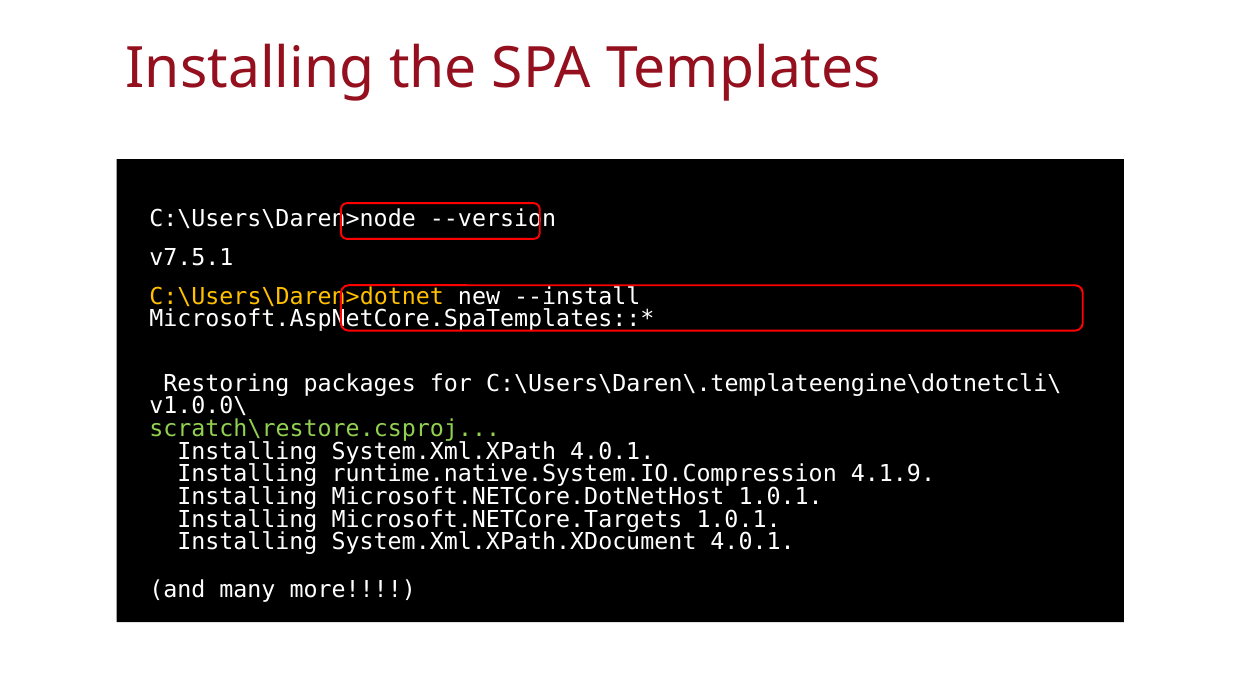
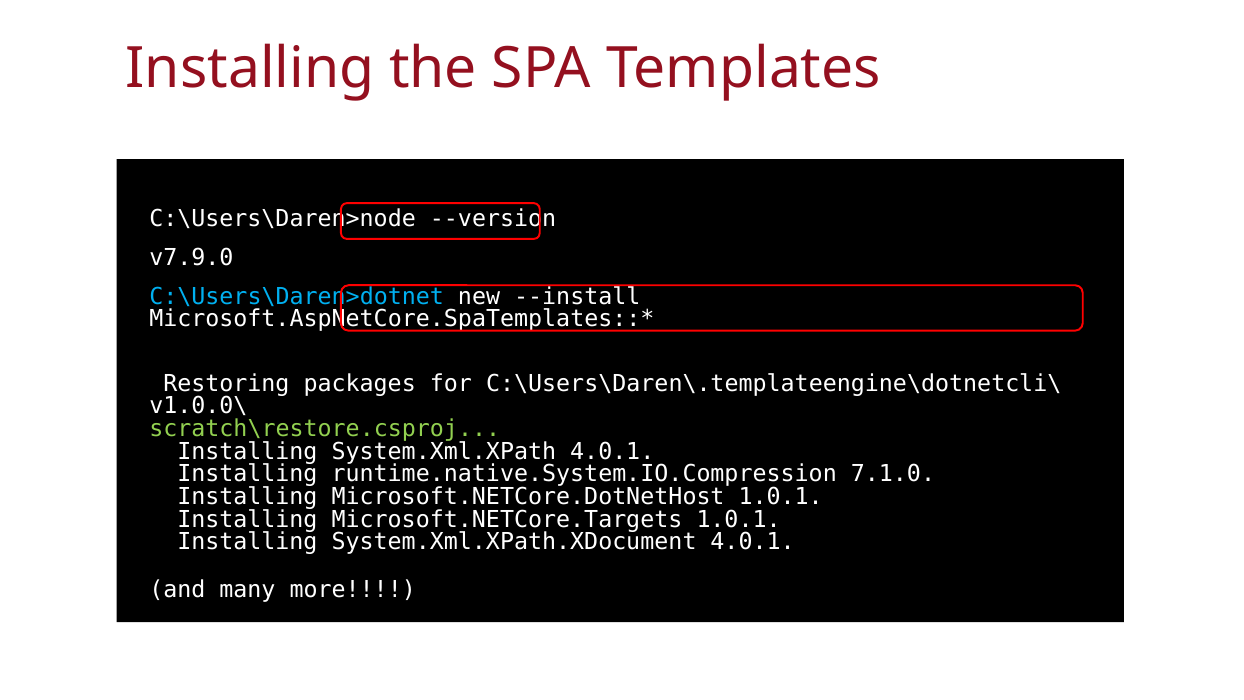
v7.5.1: v7.5.1 -> v7.9.0
C:\Users\Daren>dotnet colour: yellow -> light blue
4.1.9: 4.1.9 -> 7.1.0
